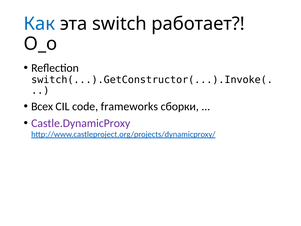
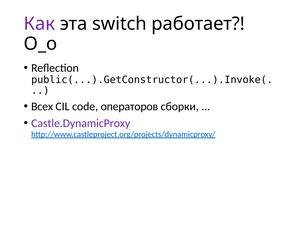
Как colour: blue -> purple
switch(...).GetConstructor(...).Invoke(: switch(...).GetConstructor(...).Invoke( -> public(...).GetConstructor(...).Invoke(
frameworks: frameworks -> операторов
